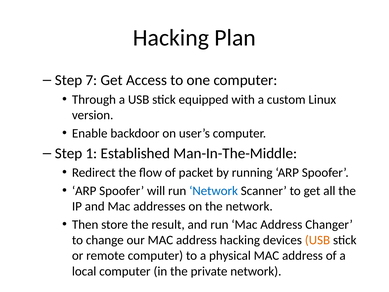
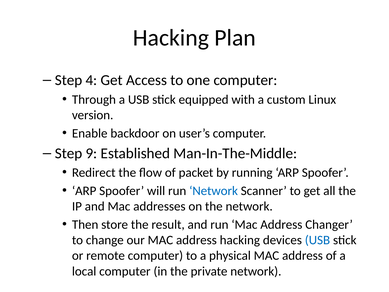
7: 7 -> 4
1: 1 -> 9
USB at (317, 240) colour: orange -> blue
